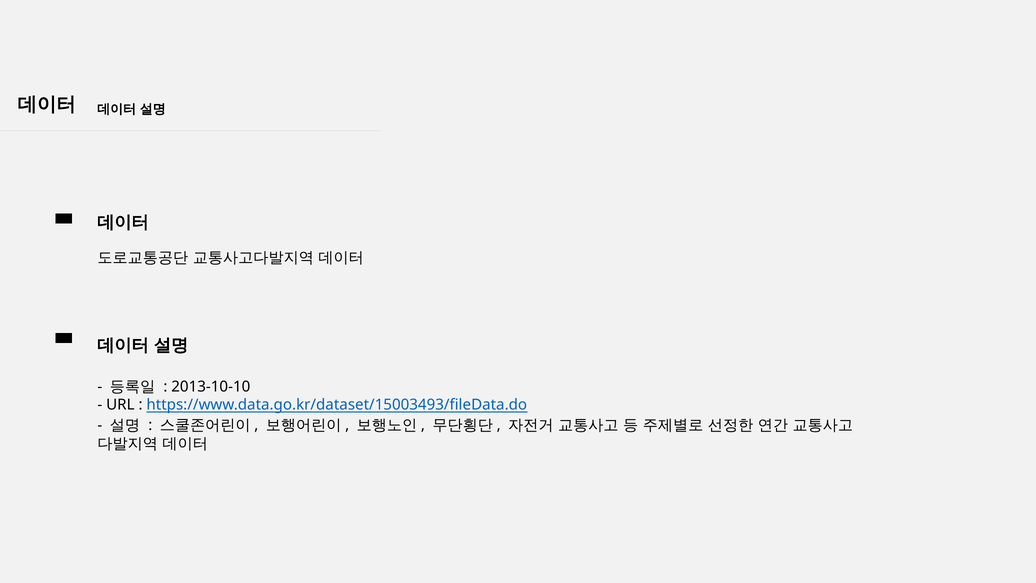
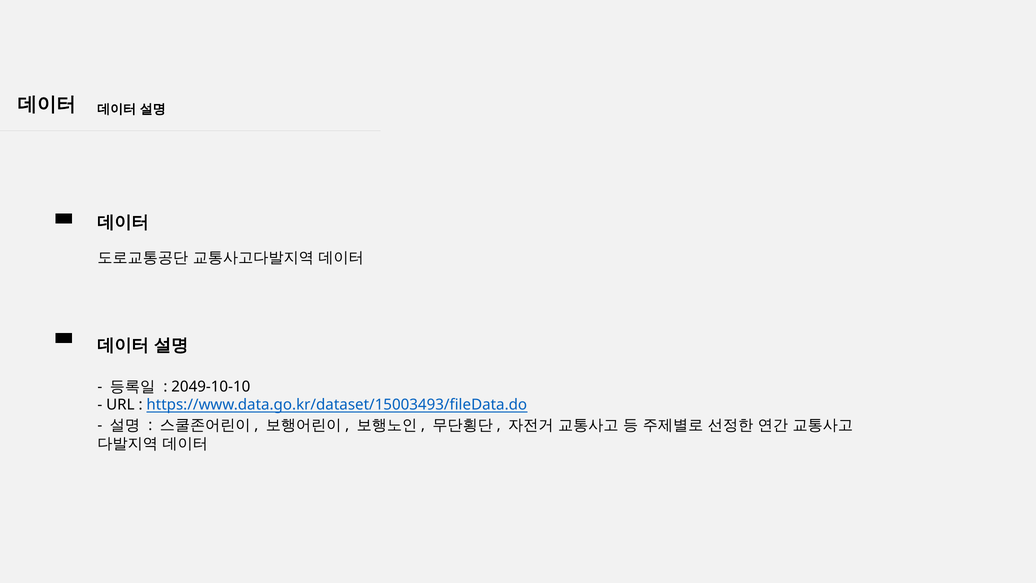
2013-10-10: 2013-10-10 -> 2049-10-10
